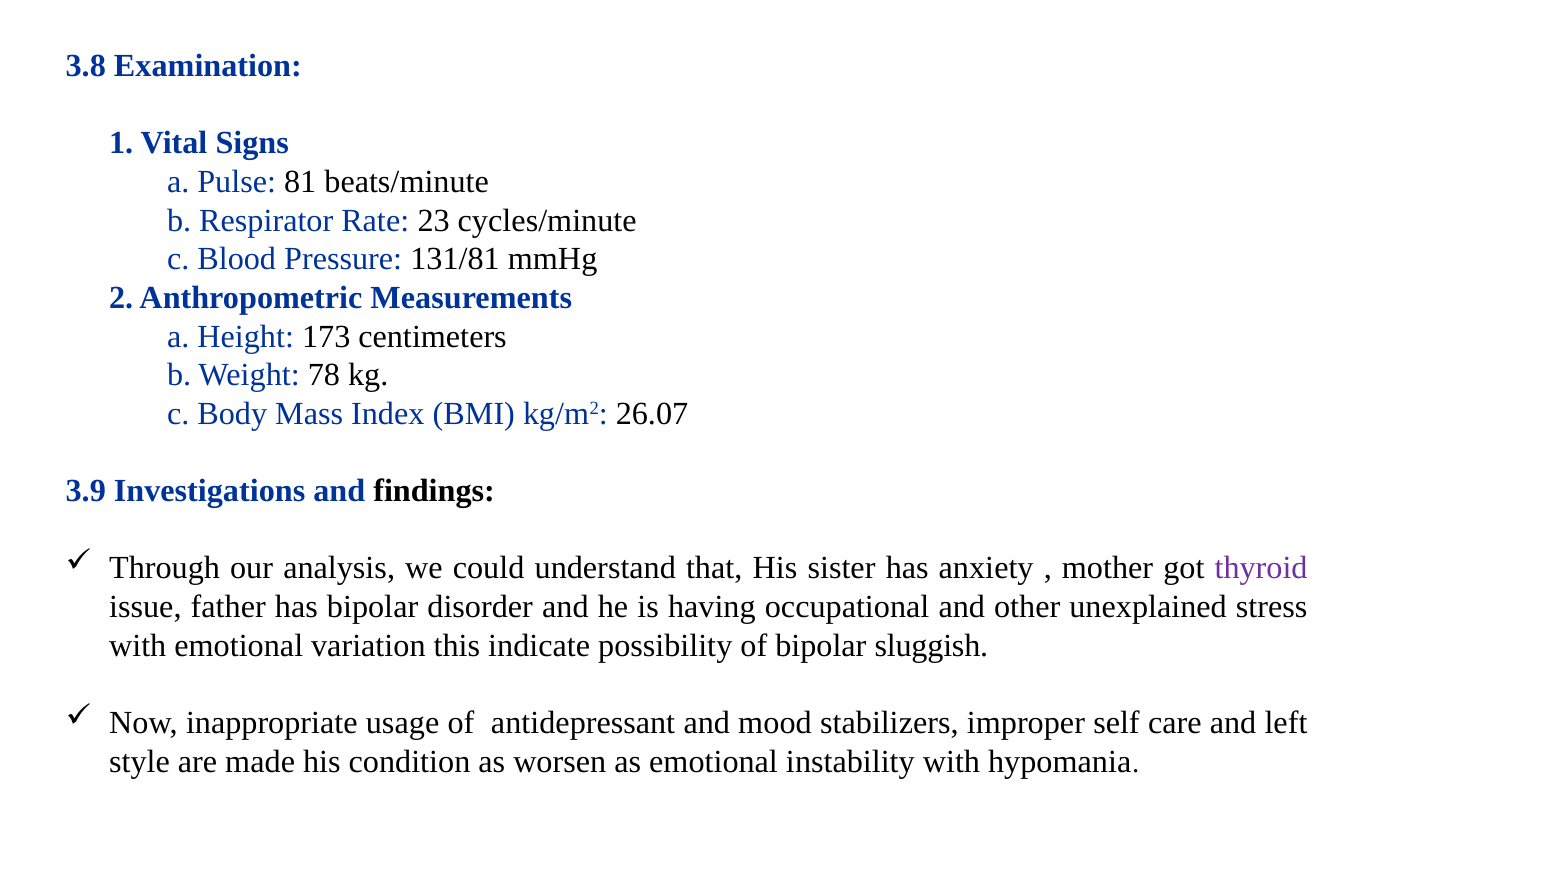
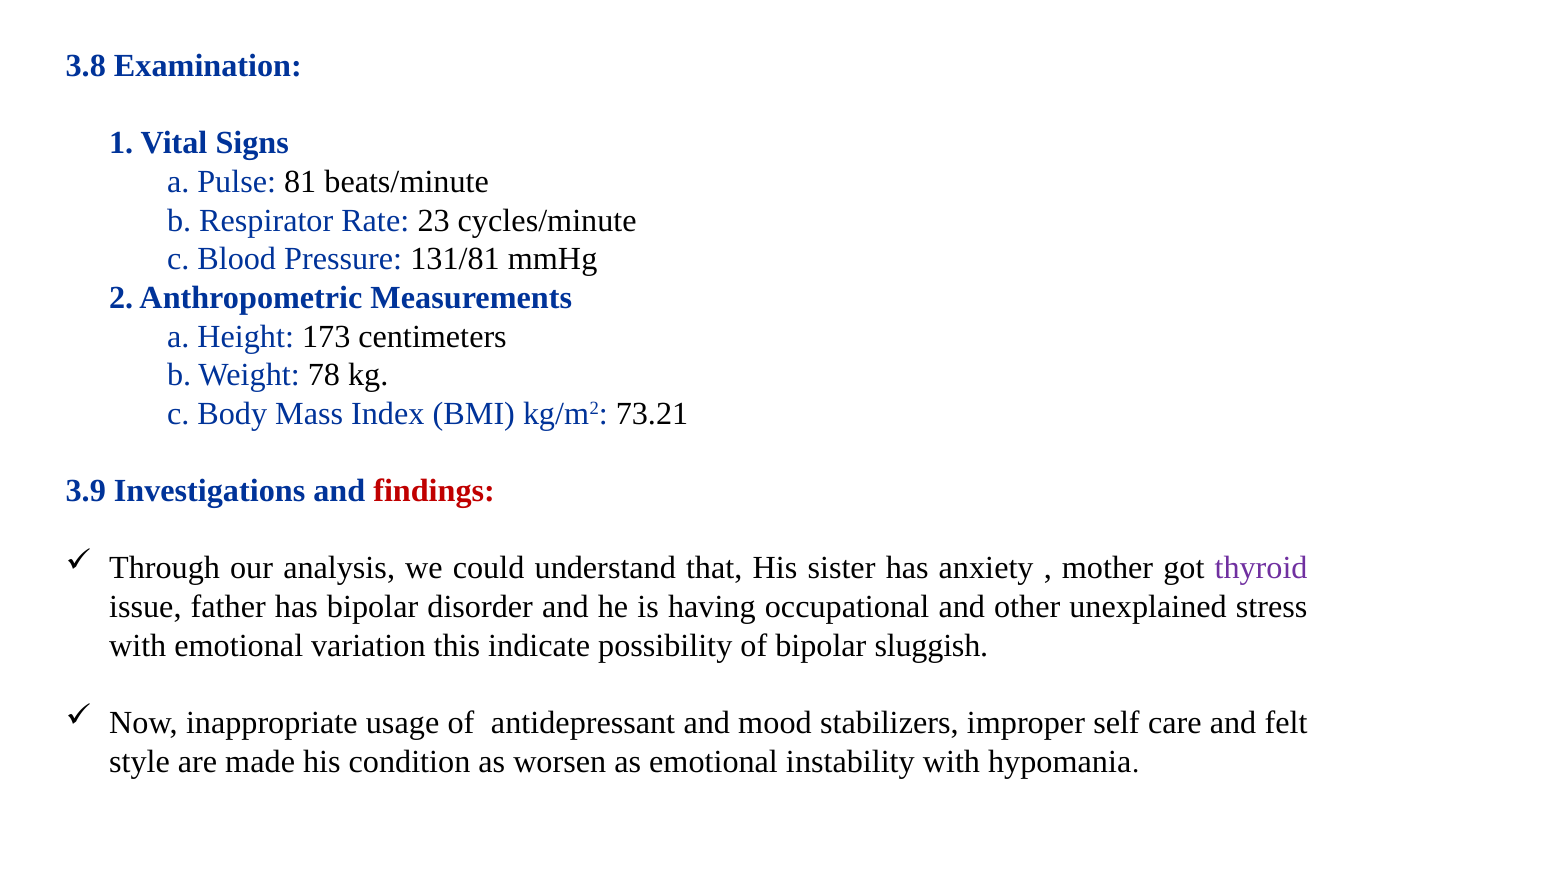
26.07: 26.07 -> 73.21
findings colour: black -> red
left: left -> felt
